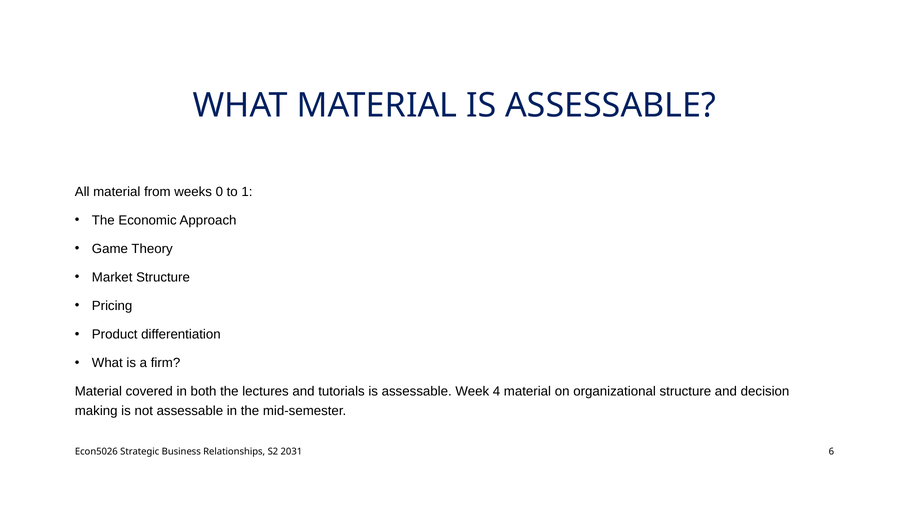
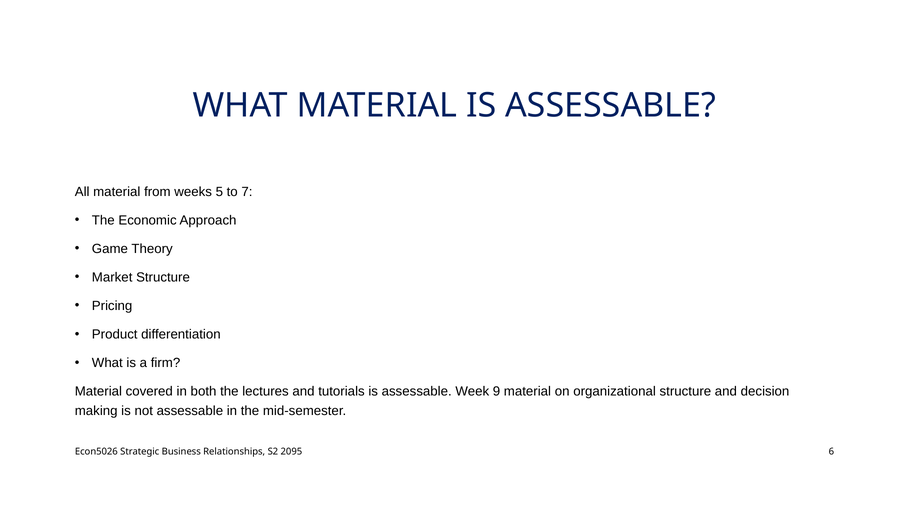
0: 0 -> 5
1: 1 -> 7
4: 4 -> 9
2031: 2031 -> 2095
